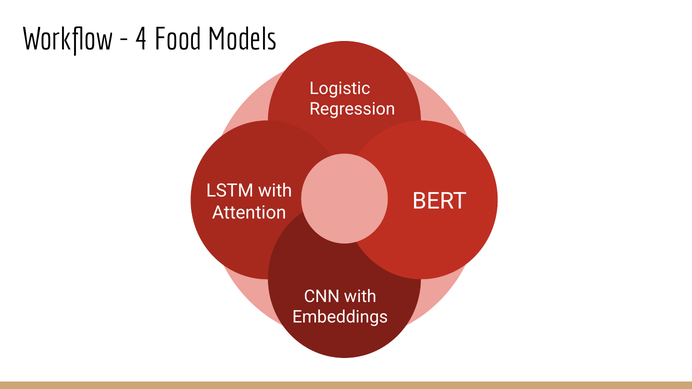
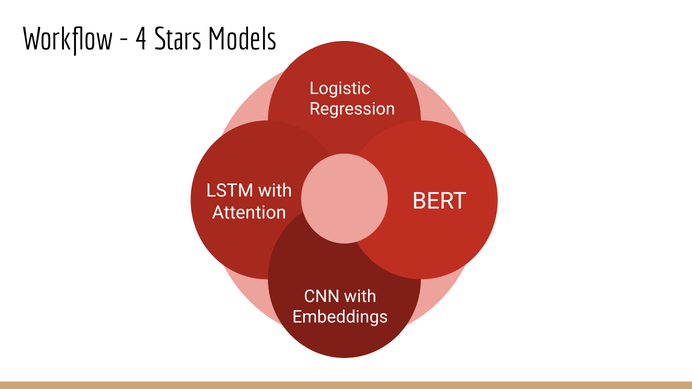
Food: Food -> Stars
